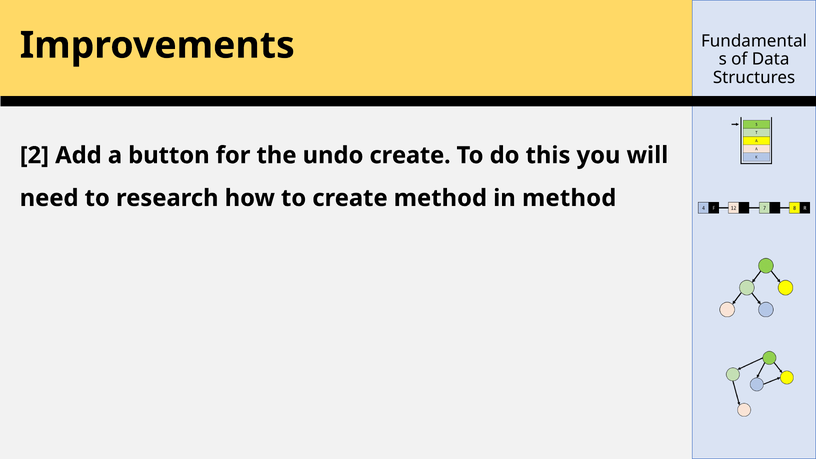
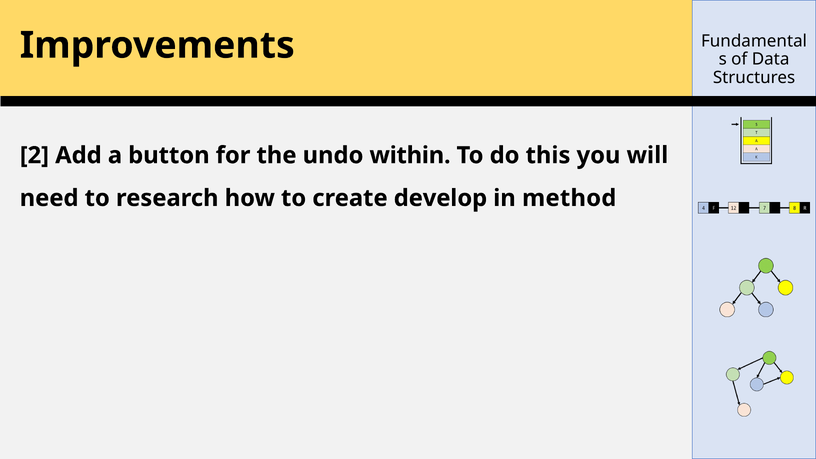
undo create: create -> within
create method: method -> develop
